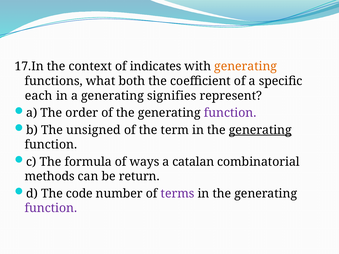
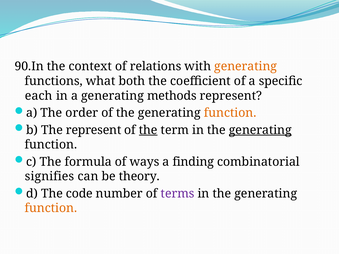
17.In: 17.In -> 90.In
indicates: indicates -> relations
signifies: signifies -> methods
function at (230, 113) colour: purple -> orange
The unsigned: unsigned -> represent
the at (148, 130) underline: none -> present
catalan: catalan -> finding
methods: methods -> signifies
return: return -> theory
function at (51, 208) colour: purple -> orange
